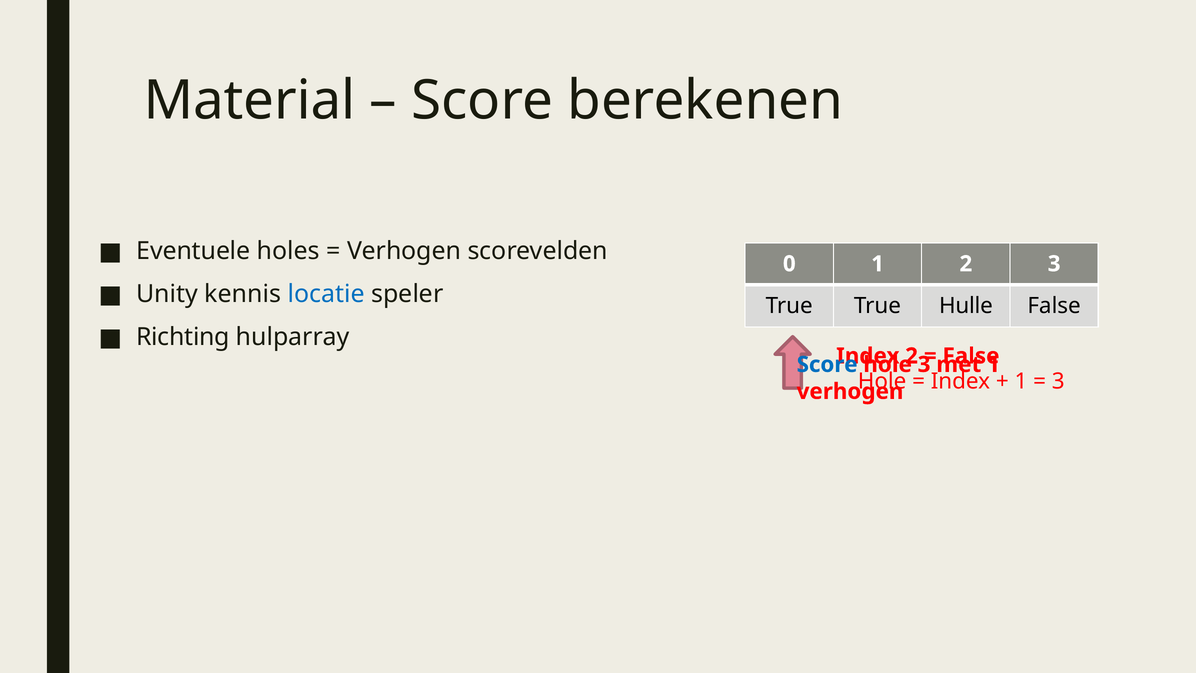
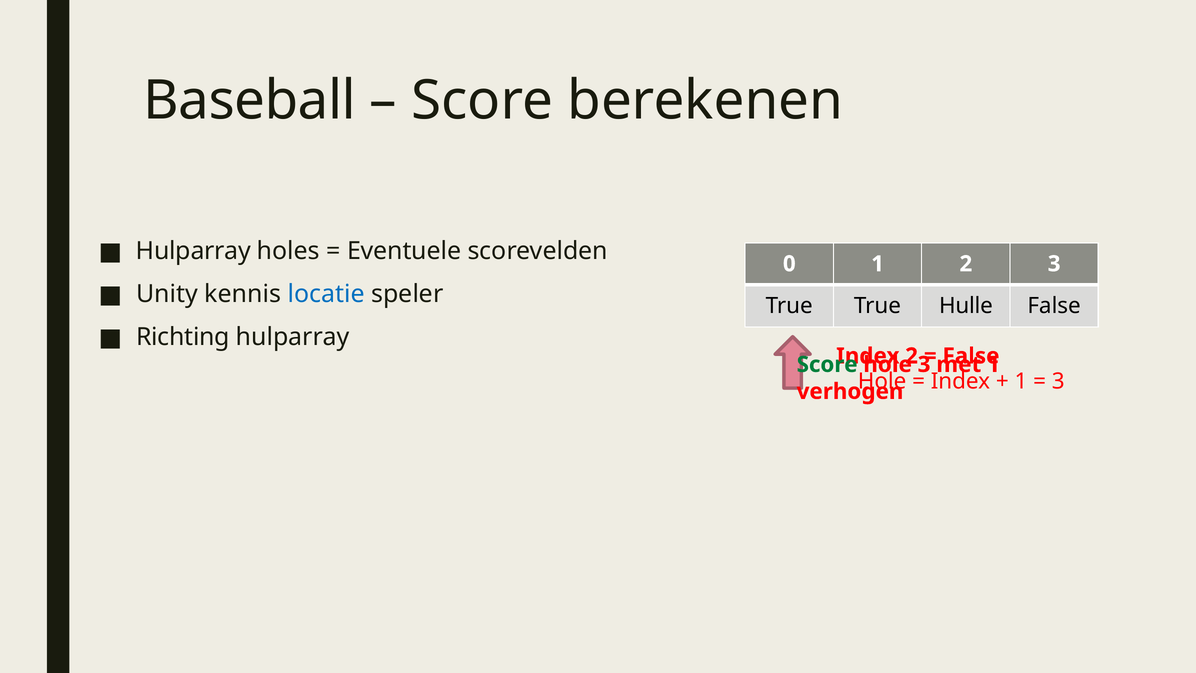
Material: Material -> Baseball
Eventuele at (193, 251): Eventuele -> Hulparray
Verhogen at (404, 251): Verhogen -> Eventuele
Score at (827, 364) colour: blue -> green
